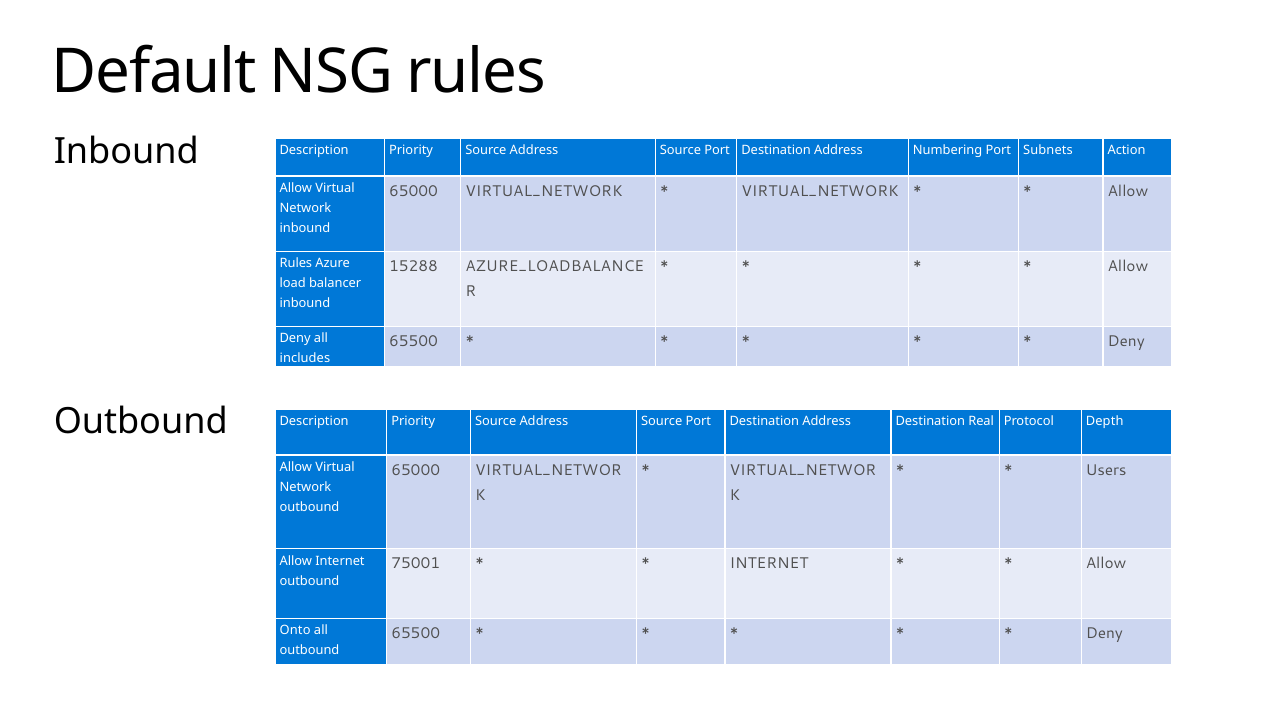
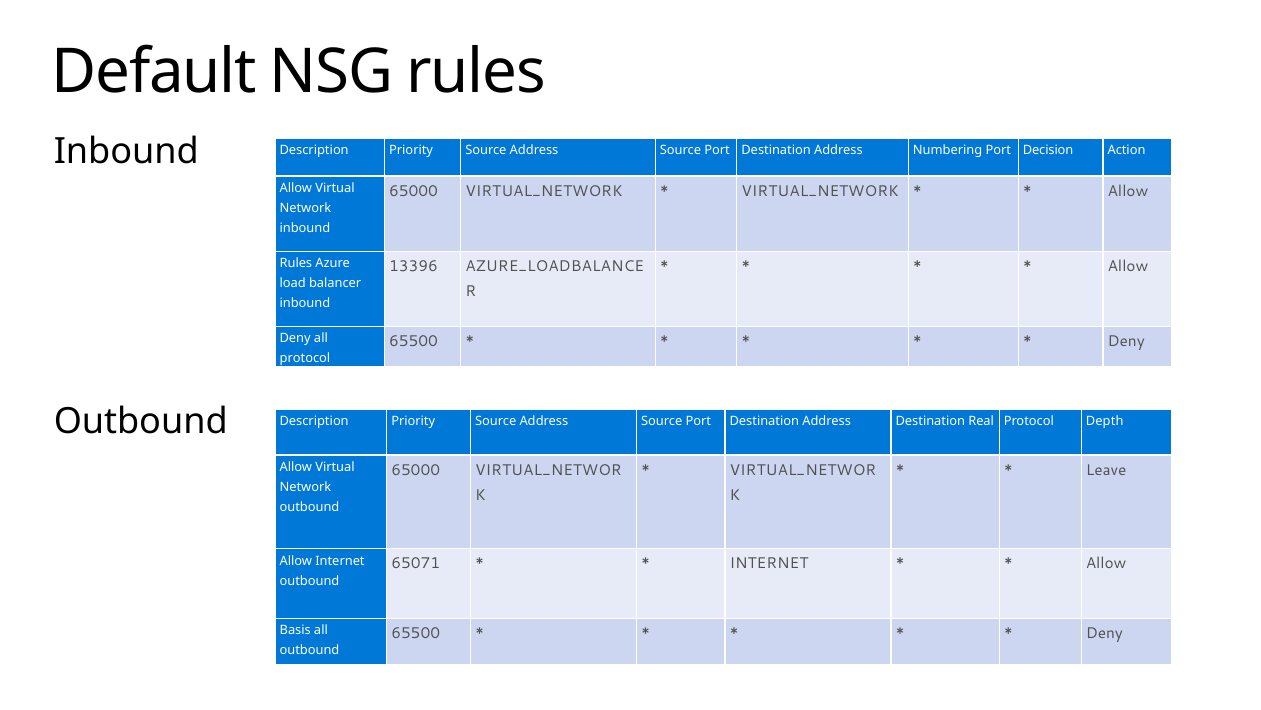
Subnets: Subnets -> Decision
15288: 15288 -> 13396
includes at (305, 358): includes -> protocol
Users: Users -> Leave
75001: 75001 -> 65071
Onto: Onto -> Basis
